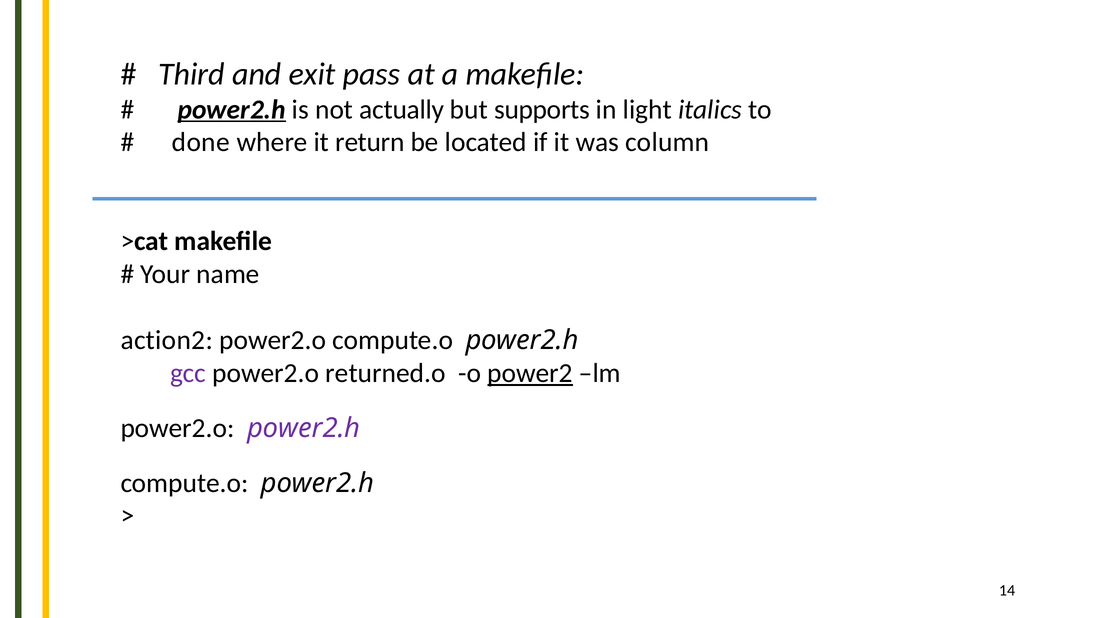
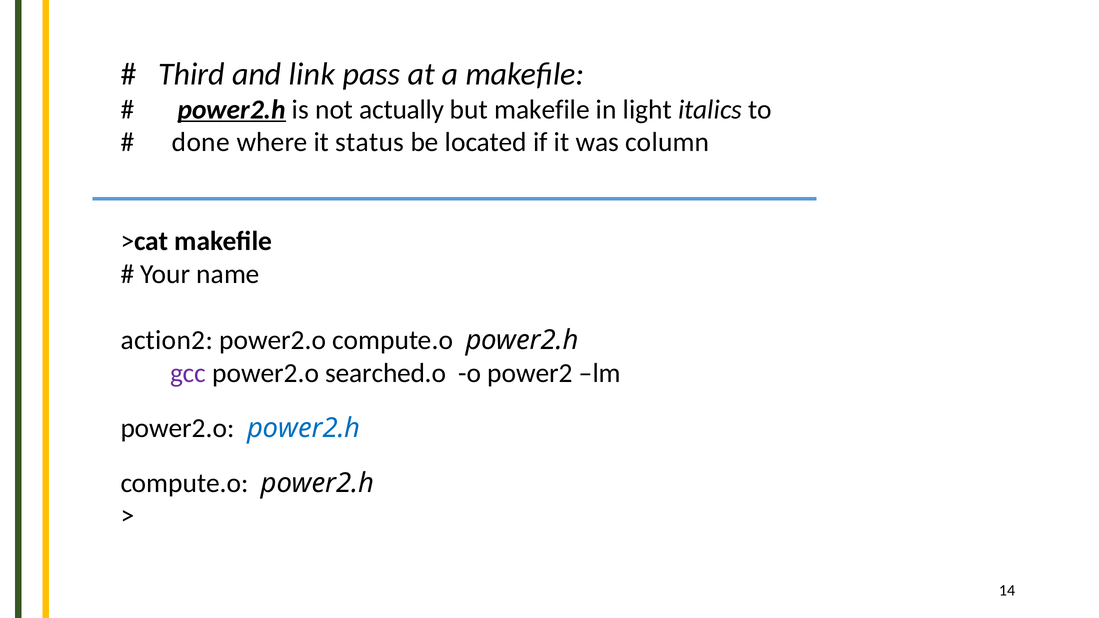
exit: exit -> link
but supports: supports -> makefile
return: return -> status
returned.o: returned.o -> searched.o
power2 underline: present -> none
power2.h at (304, 428) colour: purple -> blue
